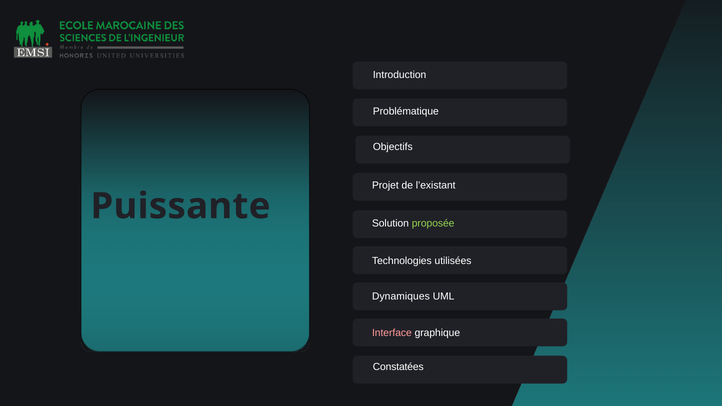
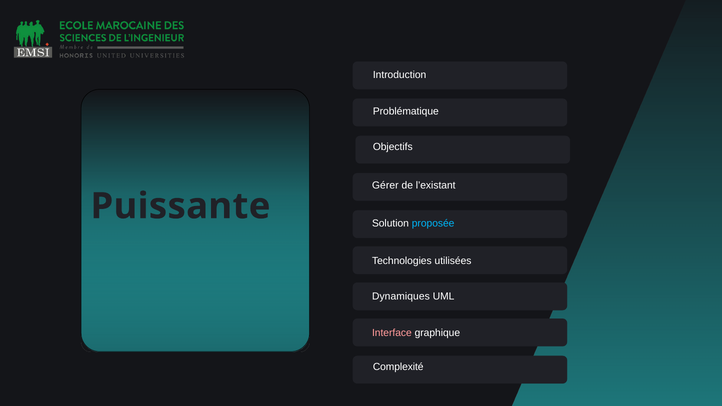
Projet: Projet -> Gérer
proposée colour: light green -> light blue
Constatées: Constatées -> Complexité
